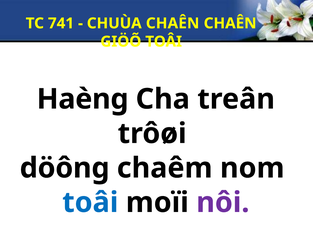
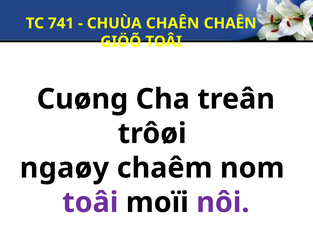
Haèng: Haèng -> Cuøng
döông: döông -> ngaøy
toâi at (90, 202) colour: blue -> purple
